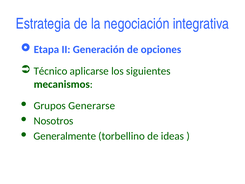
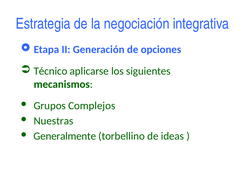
Generarse: Generarse -> Complejos
Nosotros: Nosotros -> Nuestras
